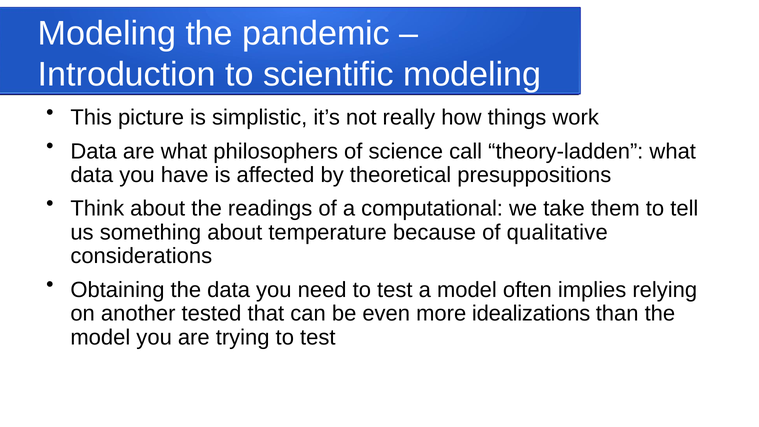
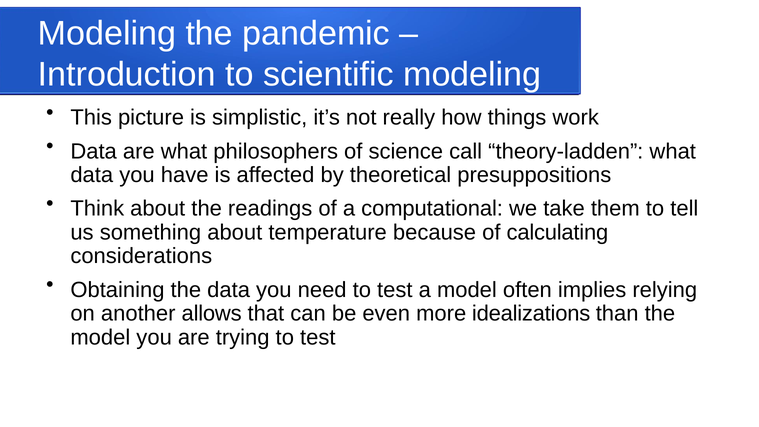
qualitative: qualitative -> calculating
tested: tested -> allows
